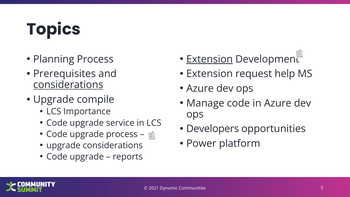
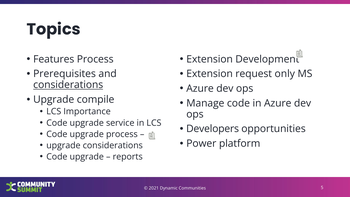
Planning: Planning -> Features
Extension at (210, 59) underline: present -> none
help: help -> only
